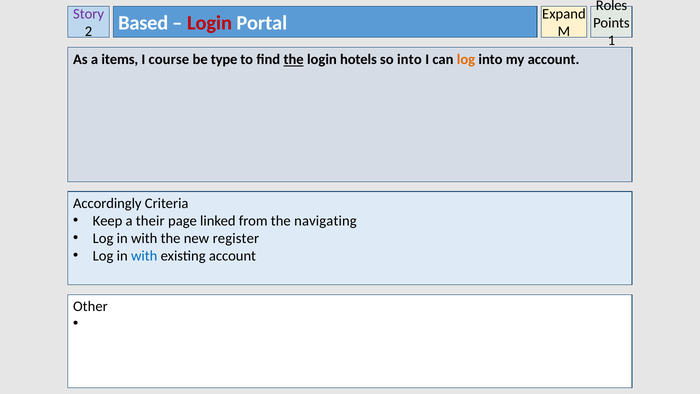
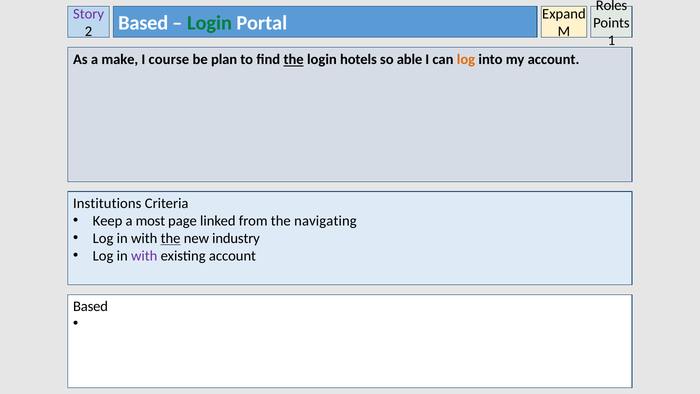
Login at (209, 23) colour: red -> green
items: items -> make
type: type -> plan
so into: into -> able
Accordingly: Accordingly -> Institutions
their: their -> most
the at (171, 238) underline: none -> present
register: register -> industry
with at (144, 256) colour: blue -> purple
Other at (90, 306): Other -> Based
